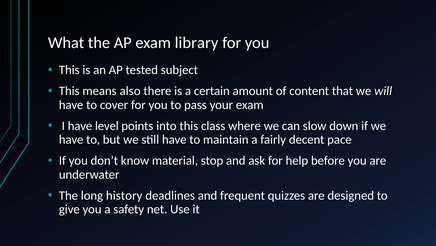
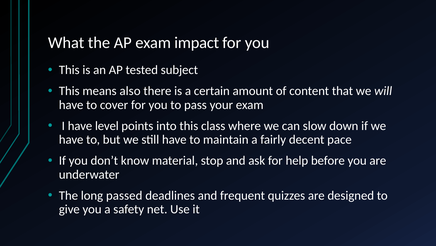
library: library -> impact
history: history -> passed
